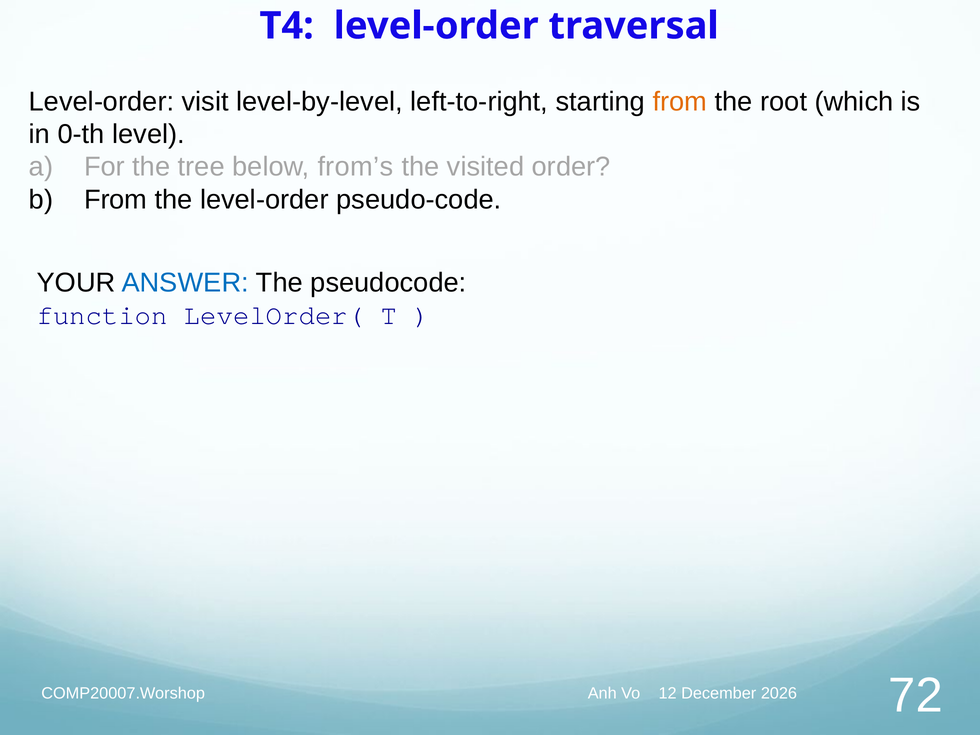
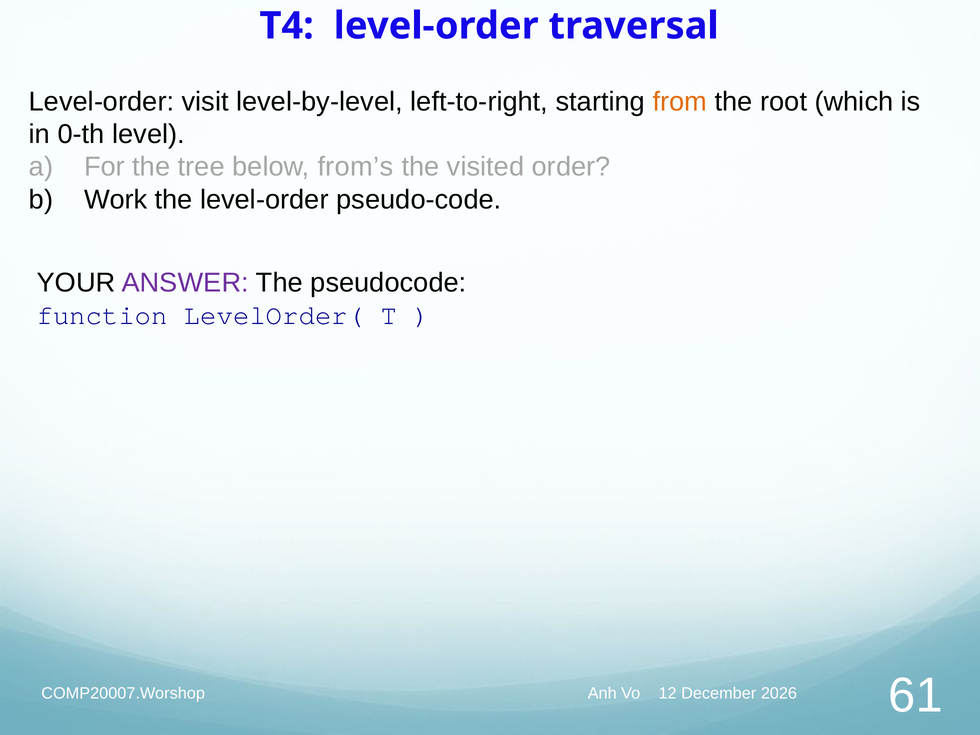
From at (116, 200): From -> Work
ANSWER colour: blue -> purple
72: 72 -> 61
